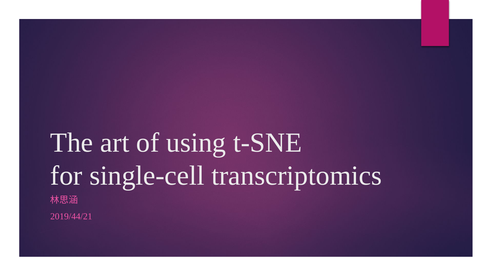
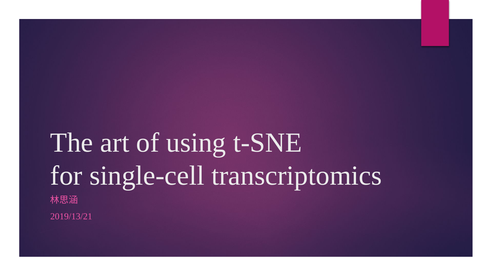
2019/44/21: 2019/44/21 -> 2019/13/21
